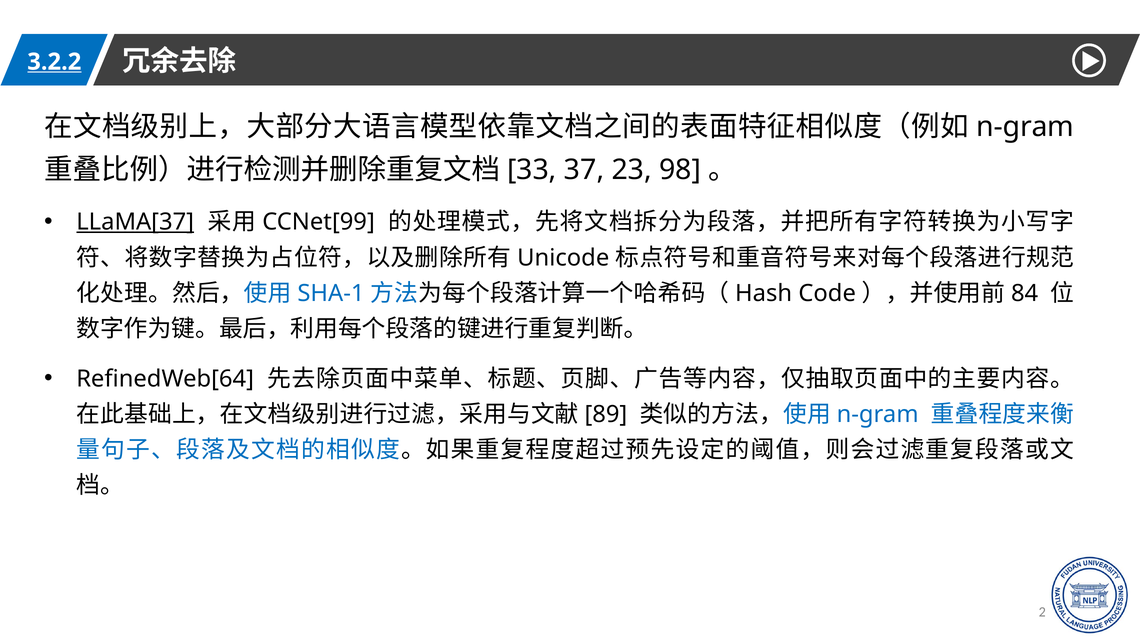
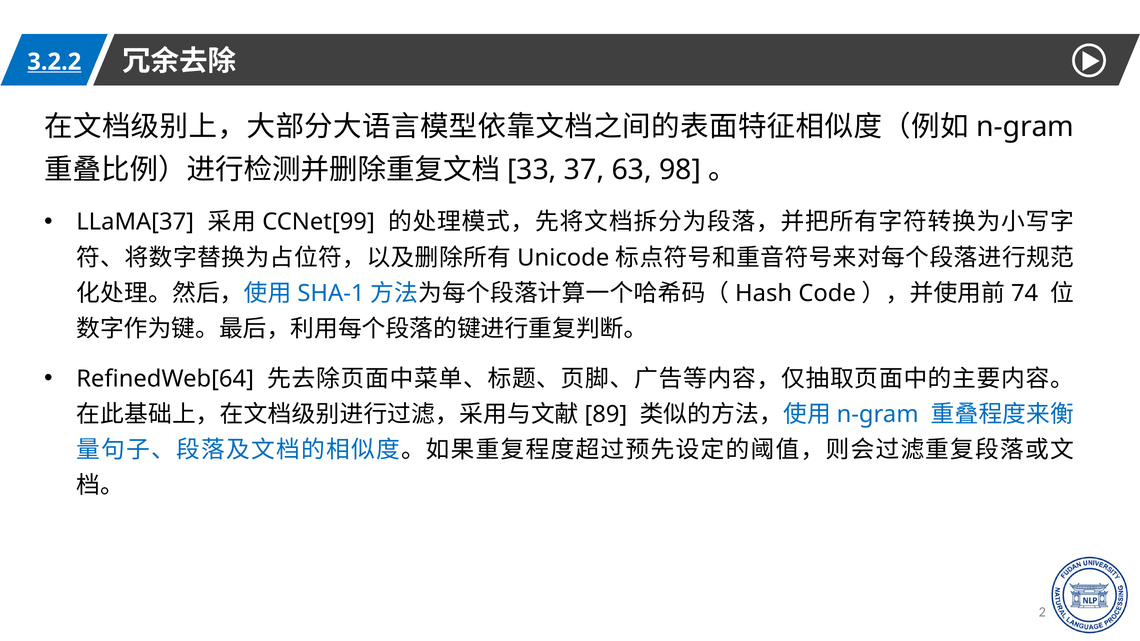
23: 23 -> 63
LLaMA[37 underline: present -> none
84: 84 -> 74
